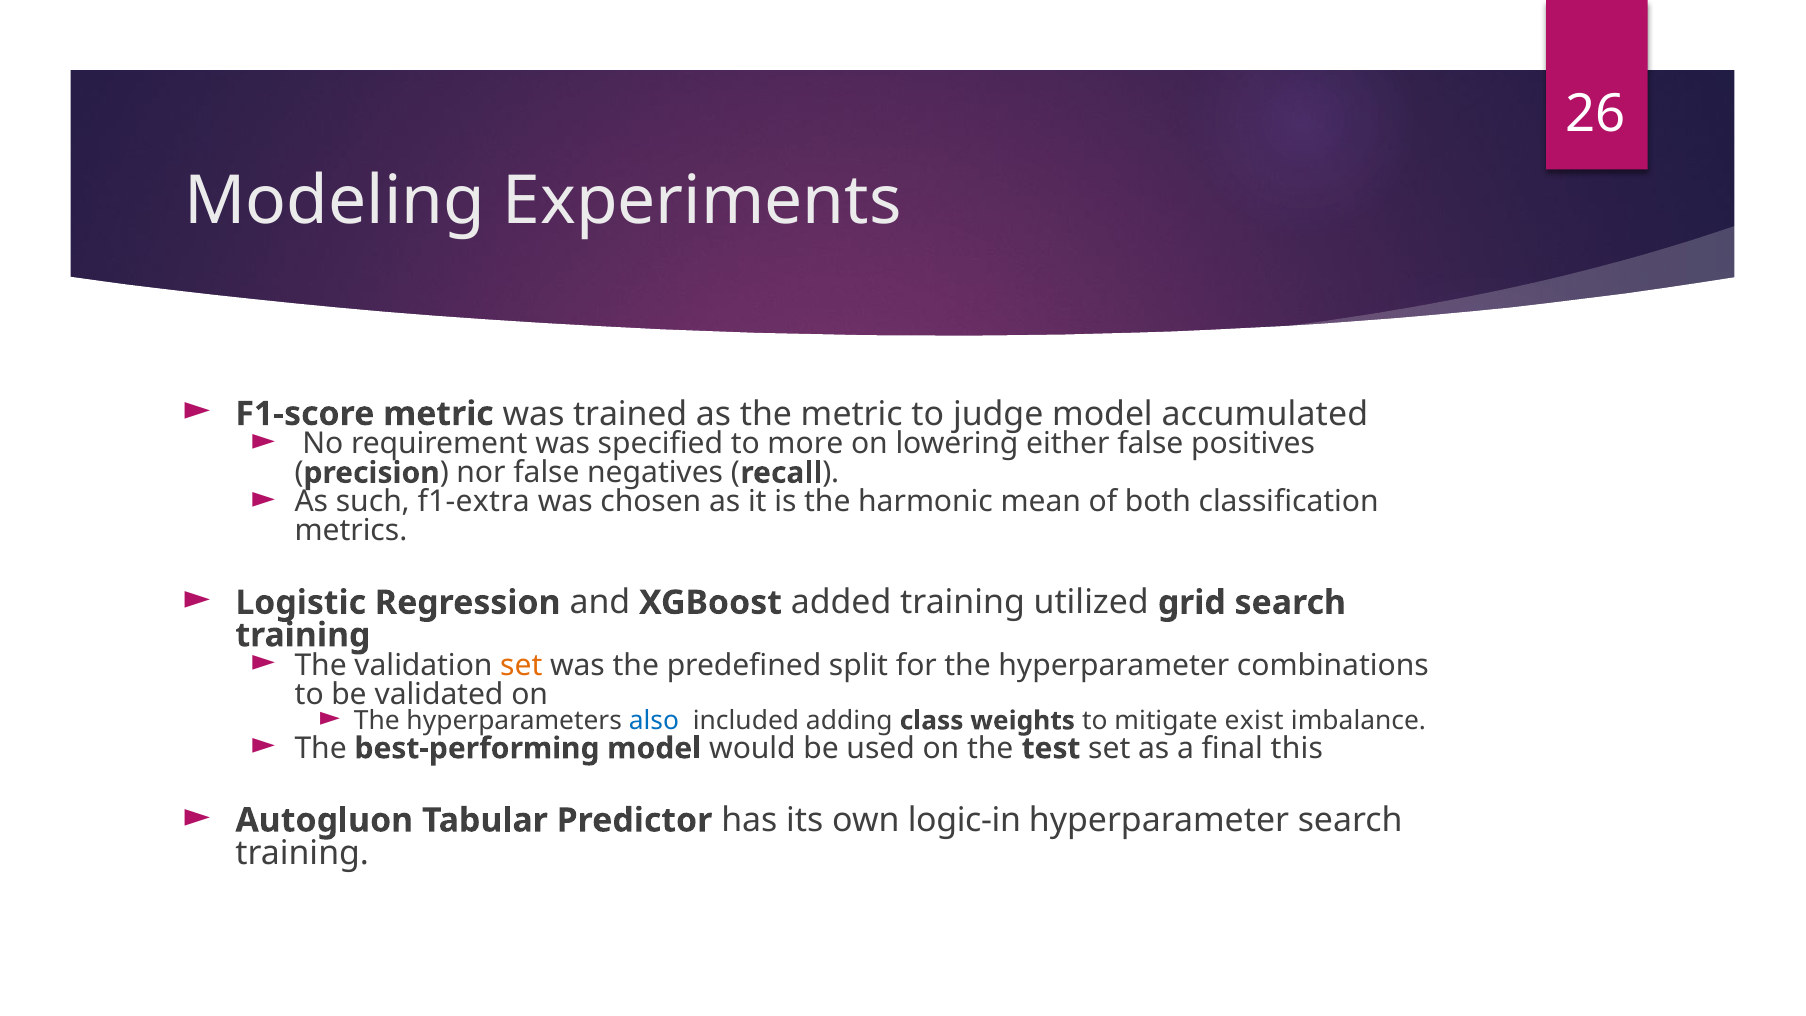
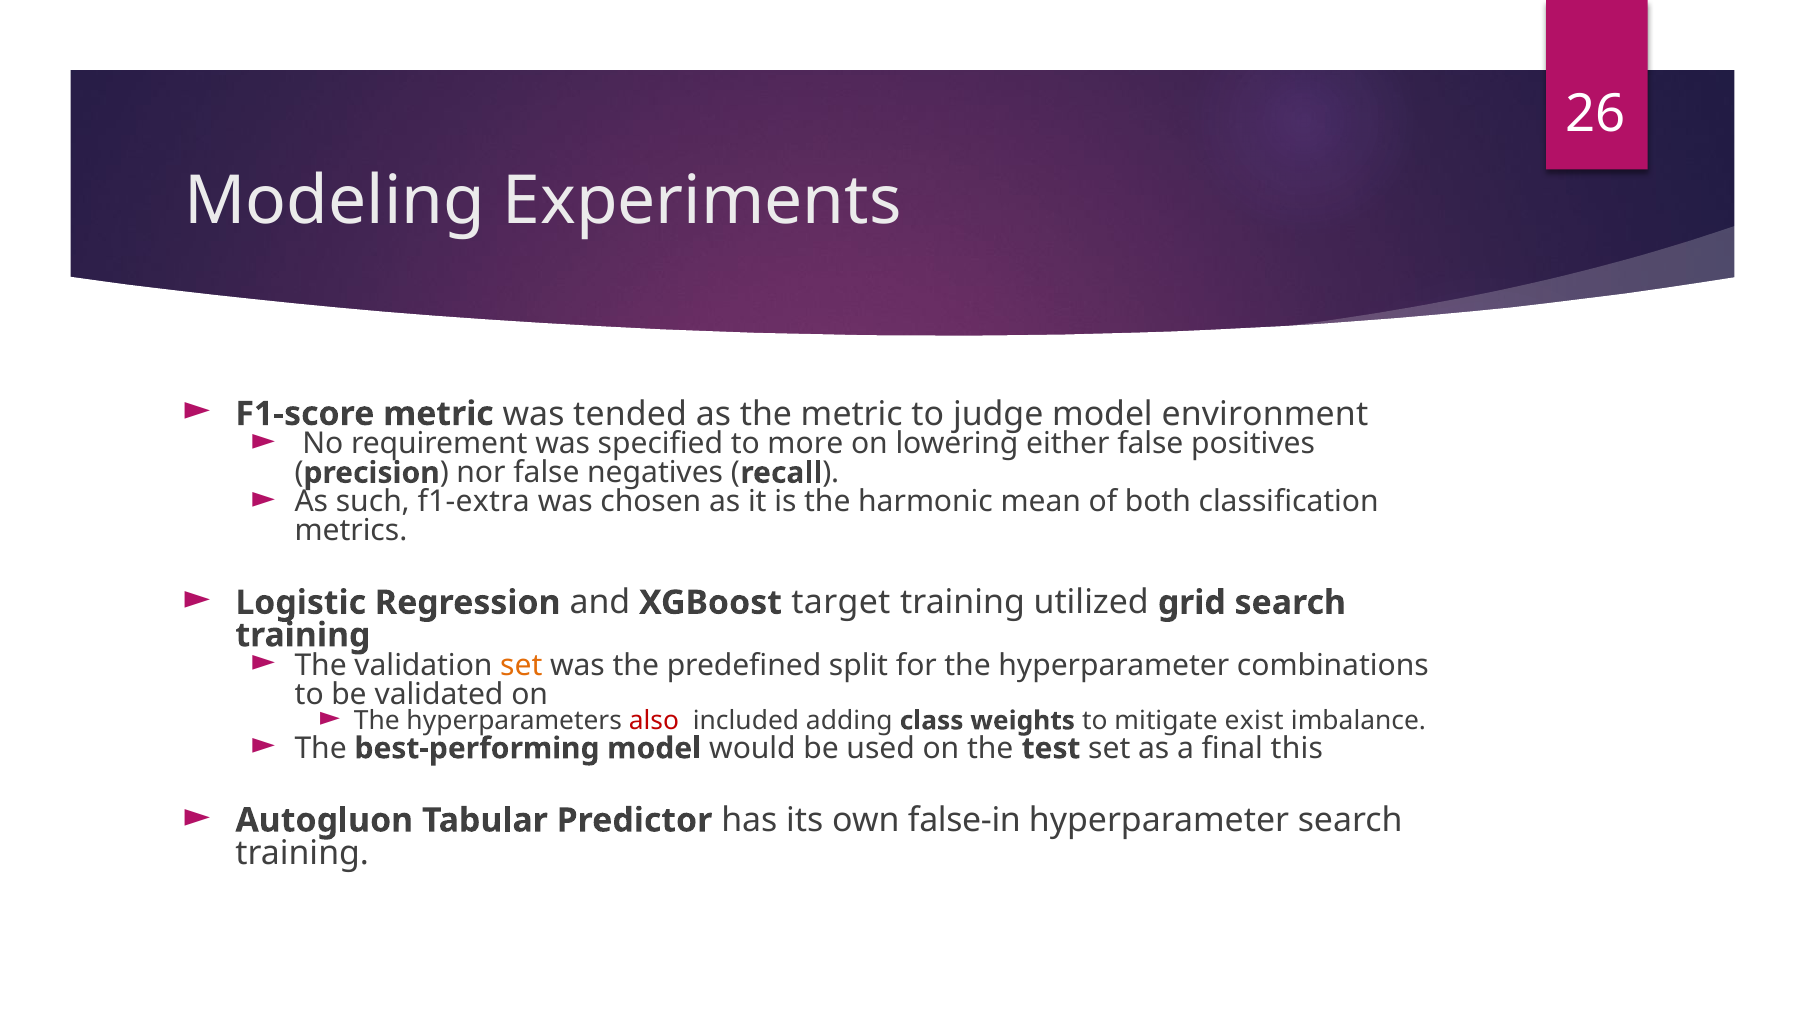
trained: trained -> tended
accumulated: accumulated -> environment
added: added -> target
also colour: blue -> red
logic-in: logic-in -> false-in
